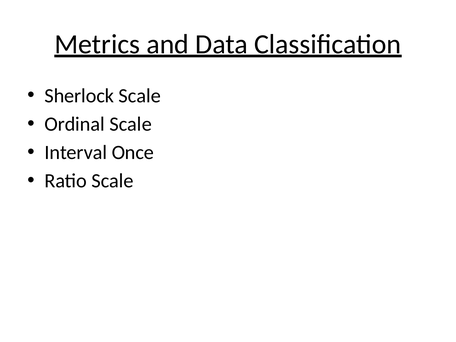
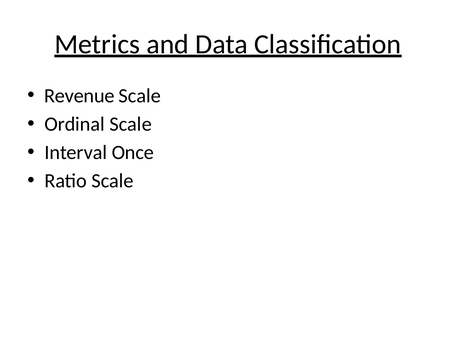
Sherlock: Sherlock -> Revenue
